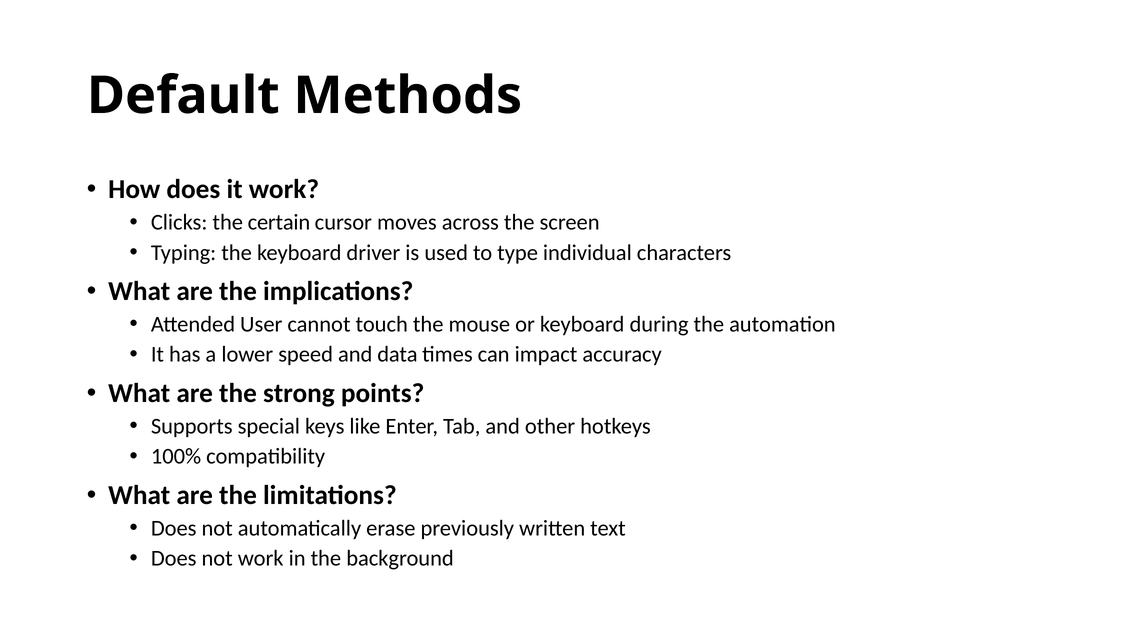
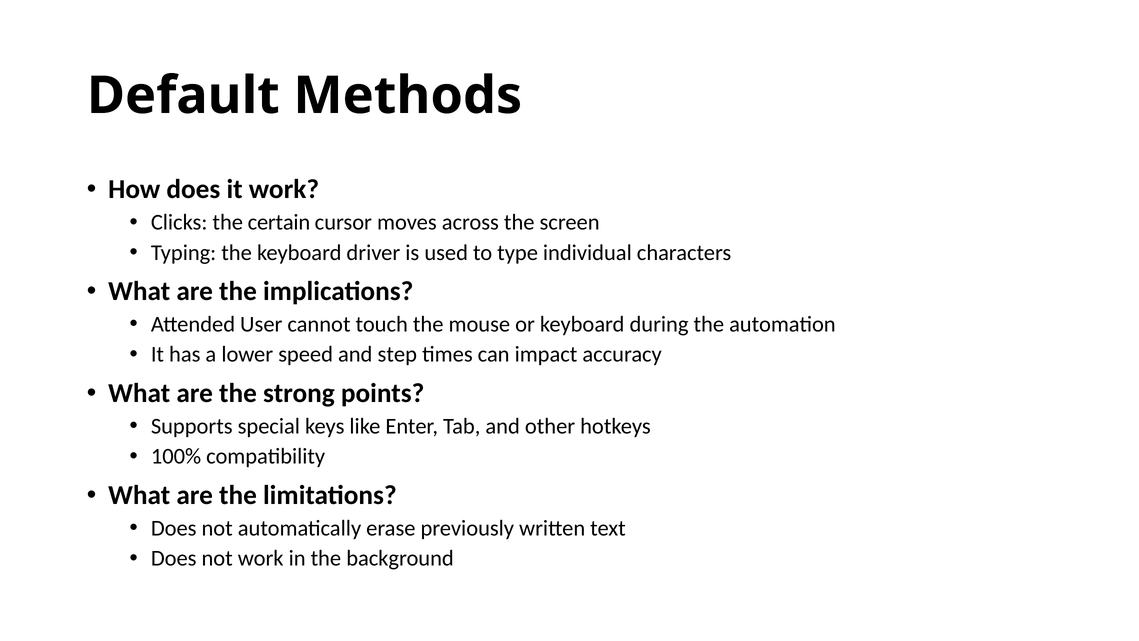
data: data -> step
